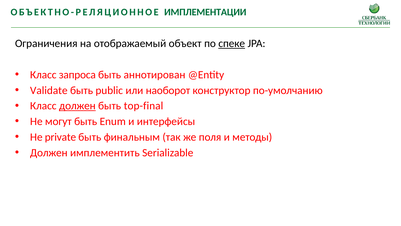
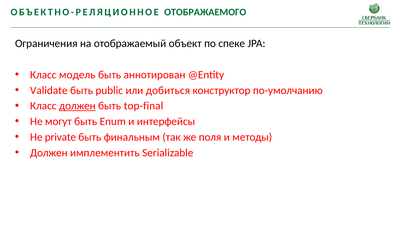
ИМПЛЕМЕНТАЦИИ: ИМПЛЕМЕНТАЦИИ -> ОТОБРАЖАЕМОГО
спеке underline: present -> none
запроса: запроса -> модель
наоборот: наоборот -> добиться
